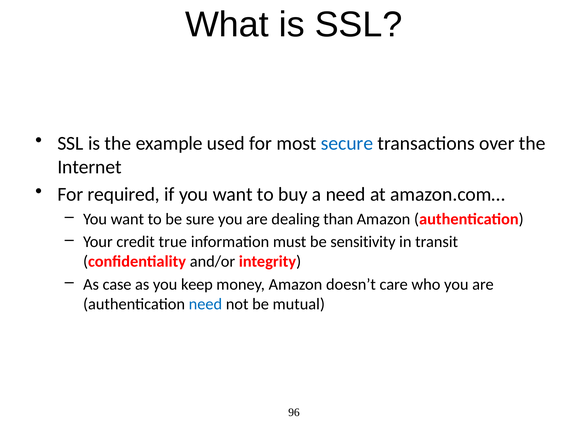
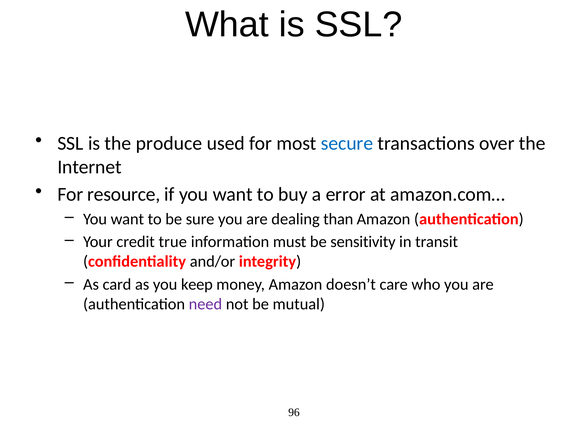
example: example -> produce
required: required -> resource
a need: need -> error
case: case -> card
need at (205, 304) colour: blue -> purple
